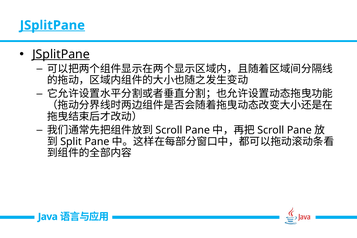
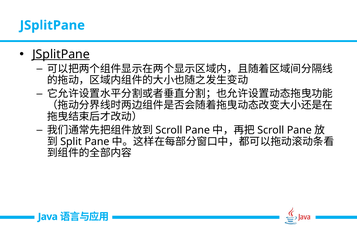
JSplitPane at (52, 25) underline: present -> none
